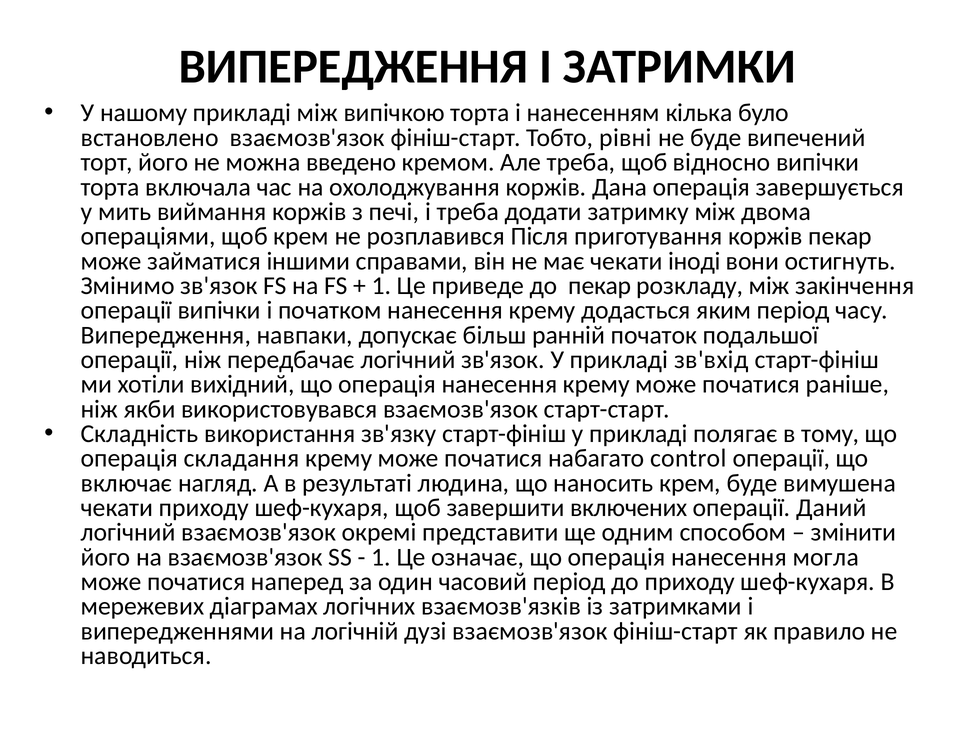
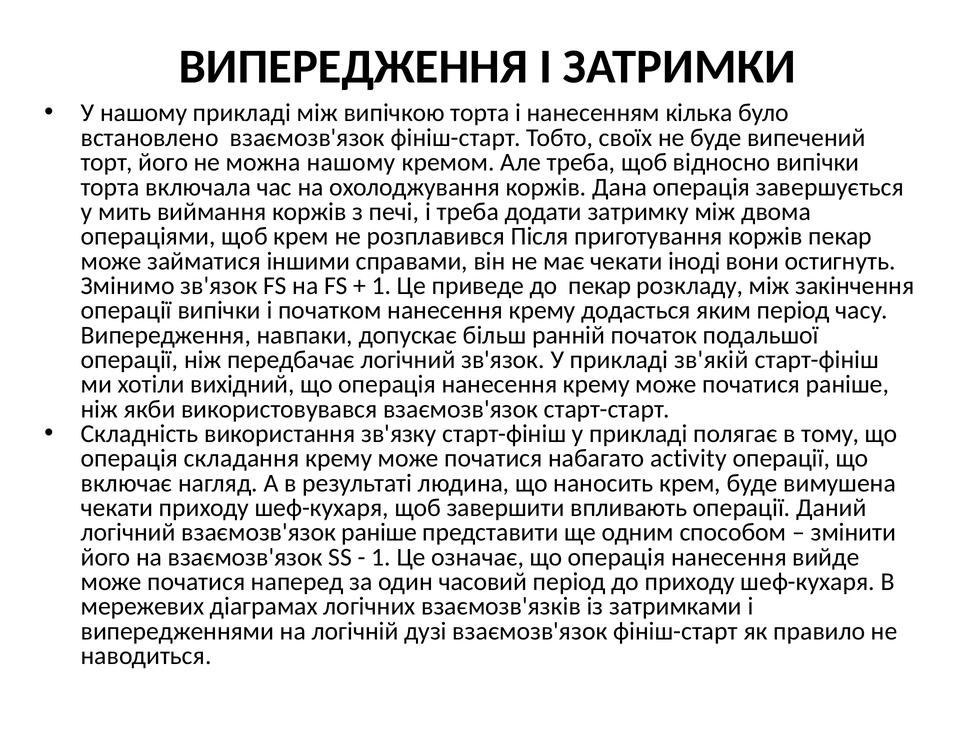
рівні: рівні -> своїх
можна введено: введено -> нашому
зв'вхід: зв'вхід -> зв'якій
control: control -> activity
включених: включених -> впливають
взаємозв'язок окремі: окремі -> раніше
могла: могла -> вийде
